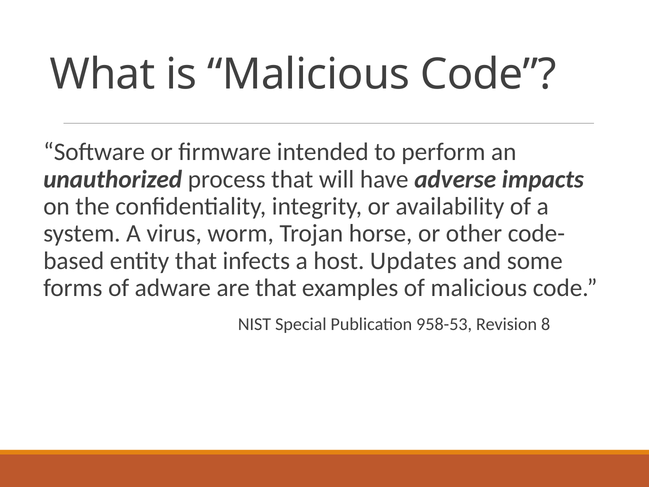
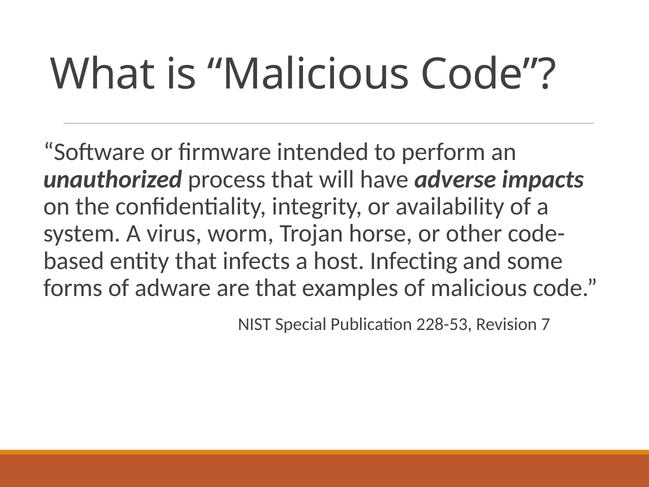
Updates: Updates -> Infecting
958-53: 958-53 -> 228-53
8: 8 -> 7
